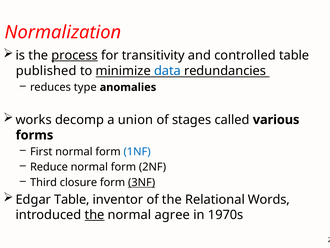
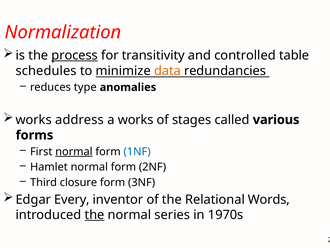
published: published -> schedules
data colour: blue -> orange
decomp: decomp -> address
a union: union -> works
normal at (74, 151) underline: none -> present
Reduce: Reduce -> Hamlet
3NF underline: present -> none
Edgar Table: Table -> Every
agree: agree -> series
